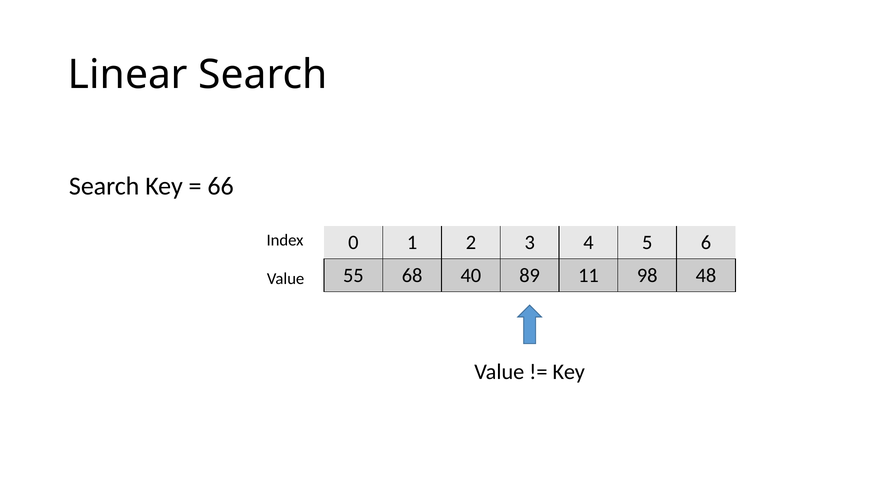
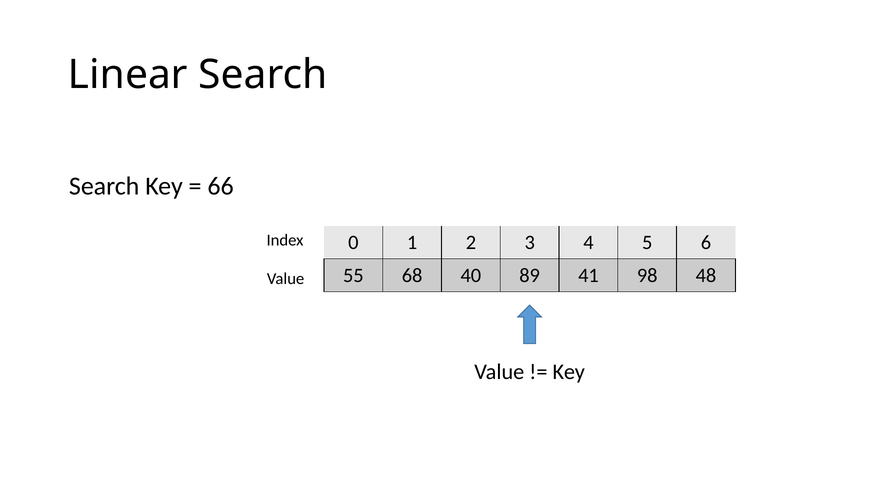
11: 11 -> 41
